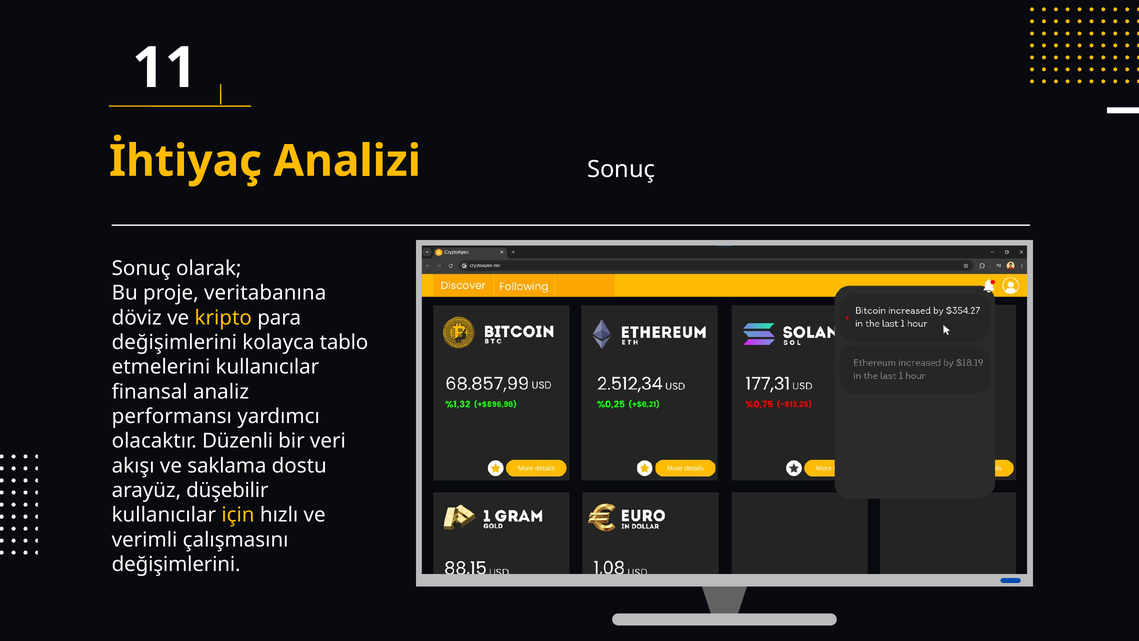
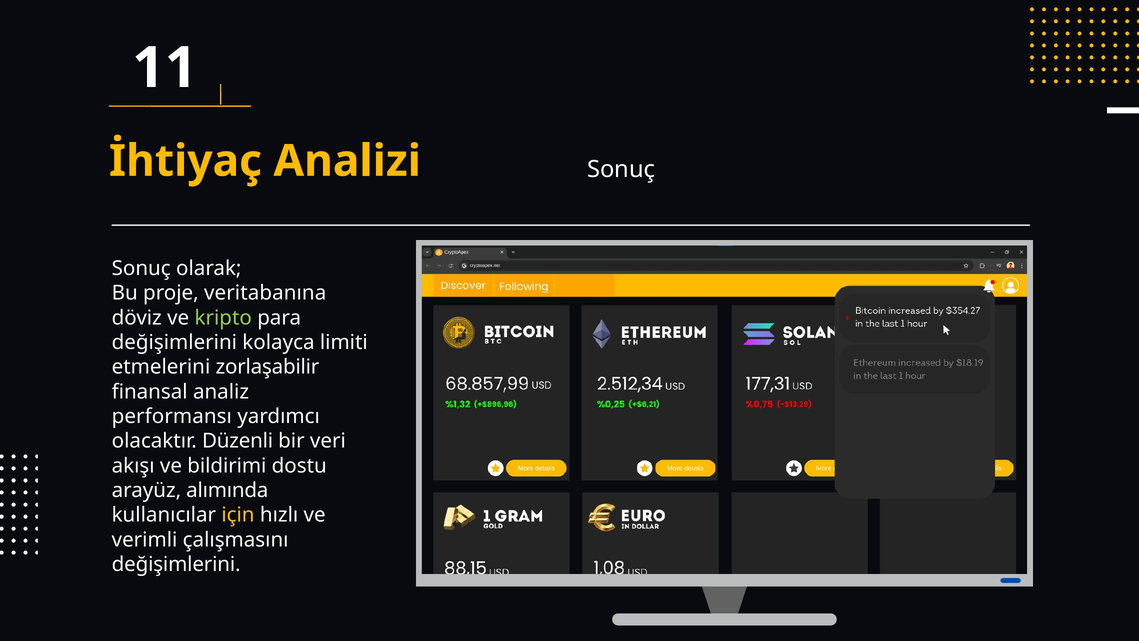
kripto colour: yellow -> light green
tablo: tablo -> limiti
etmelerini kullanıcılar: kullanıcılar -> zorlaşabilir
saklama: saklama -> bildirimi
düşebilir: düşebilir -> alımında
